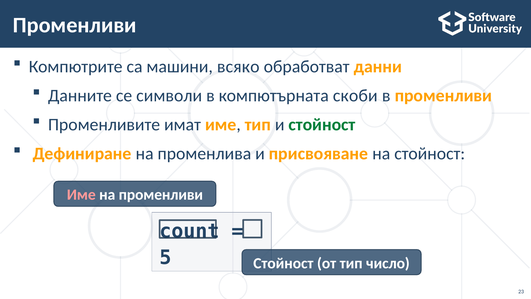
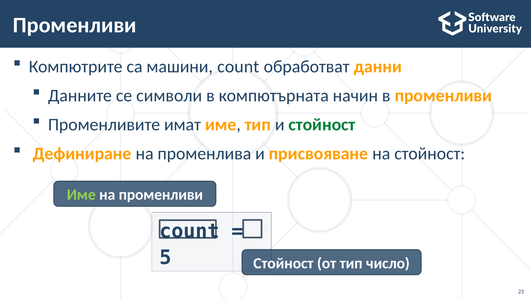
машини всяко: всяко -> count
скоби: скоби -> начин
Име at (81, 195) colour: pink -> light green
